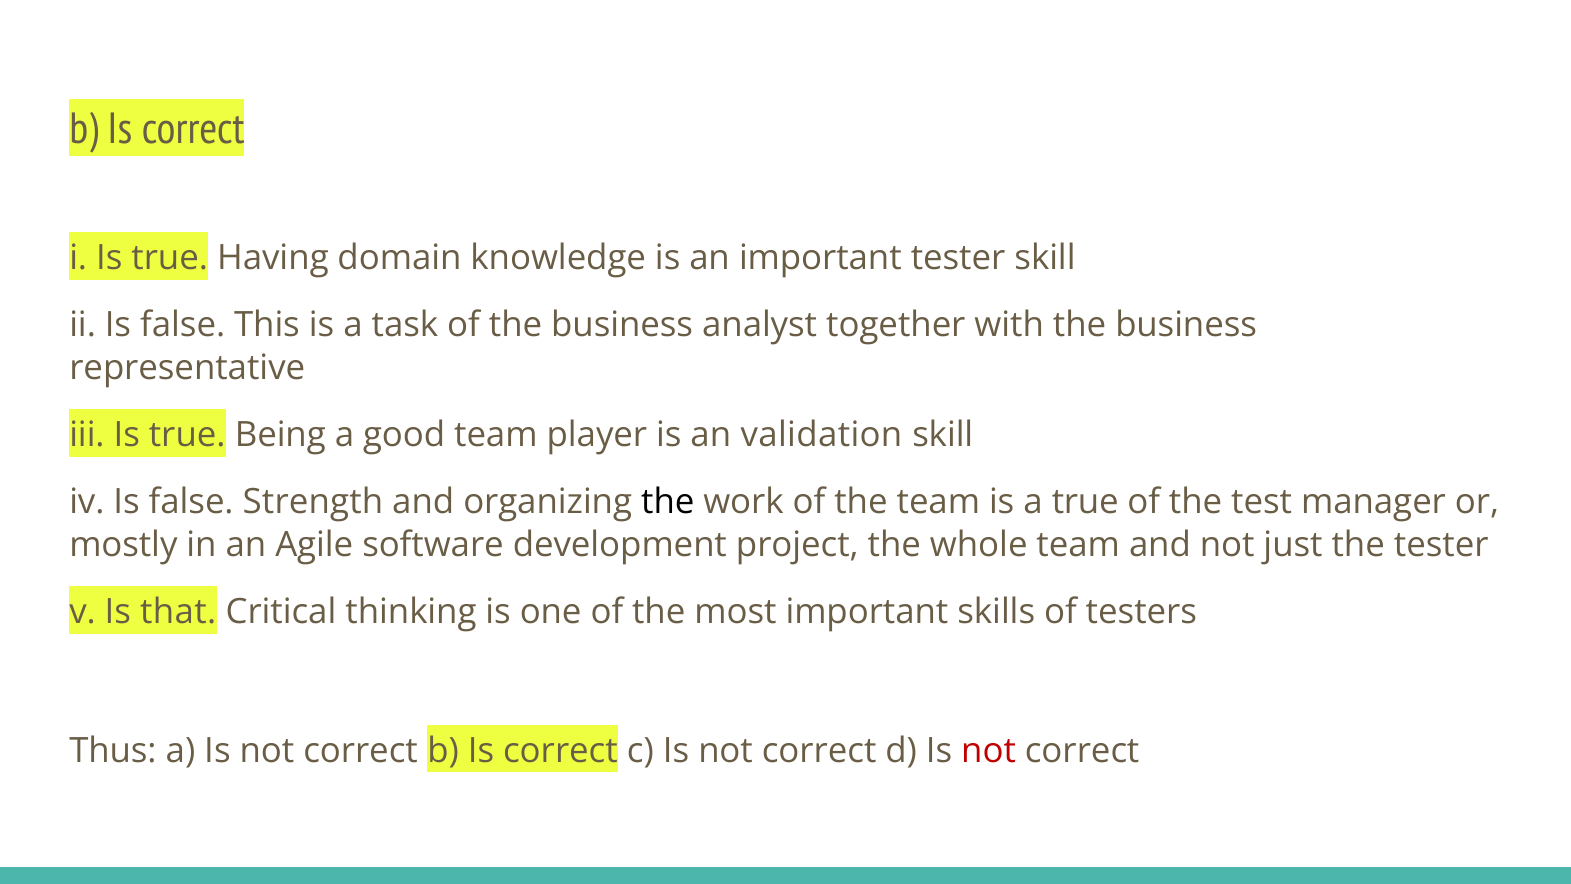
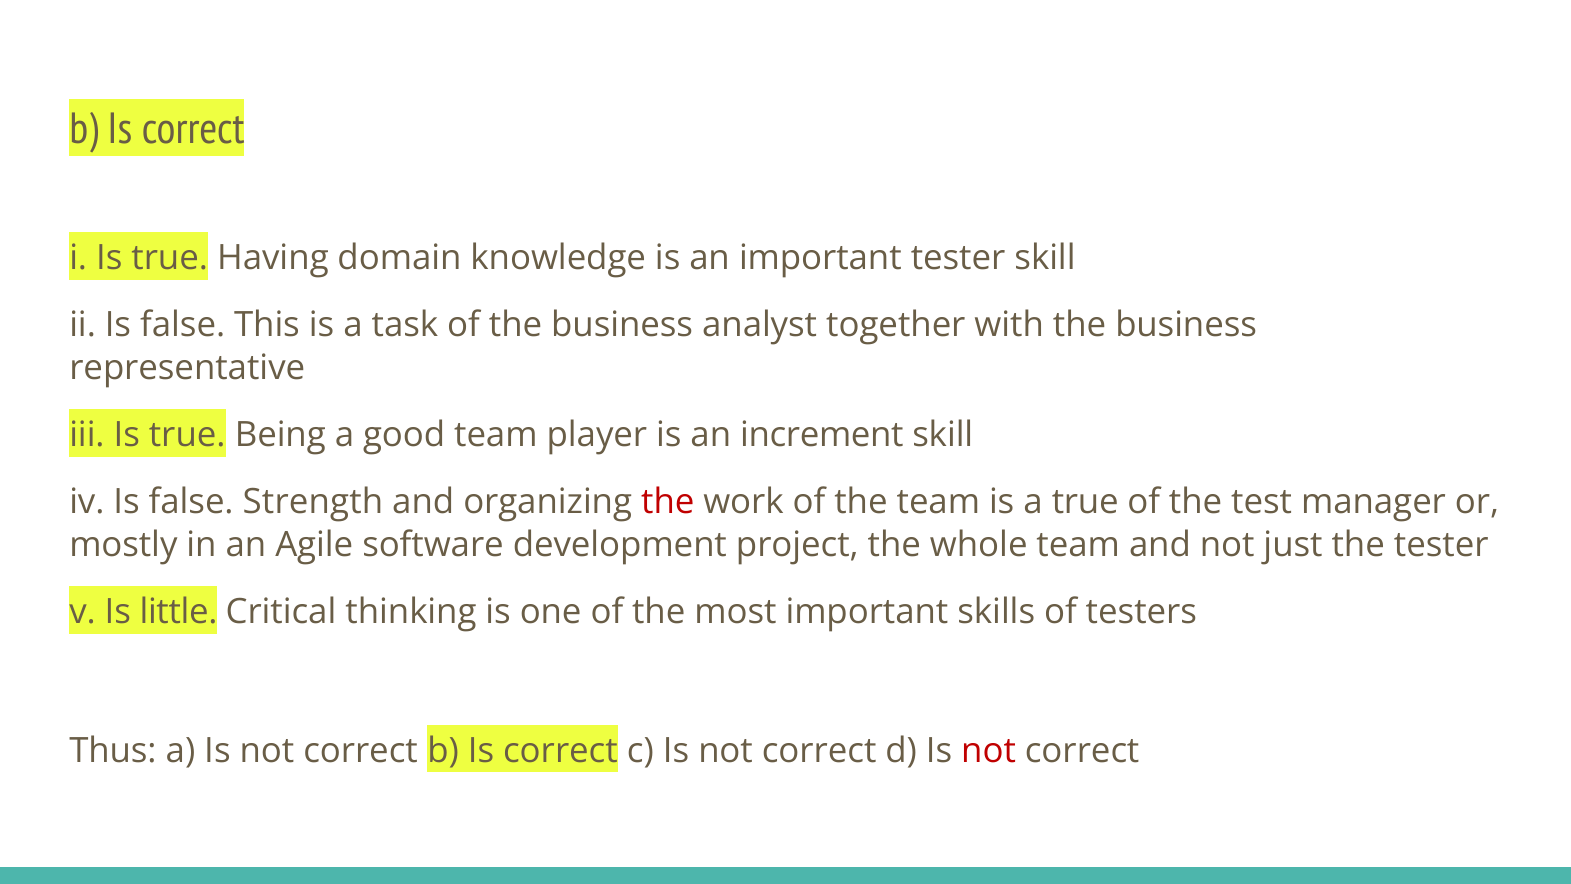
validation: validation -> increment
the at (668, 502) colour: black -> red
that: that -> little
